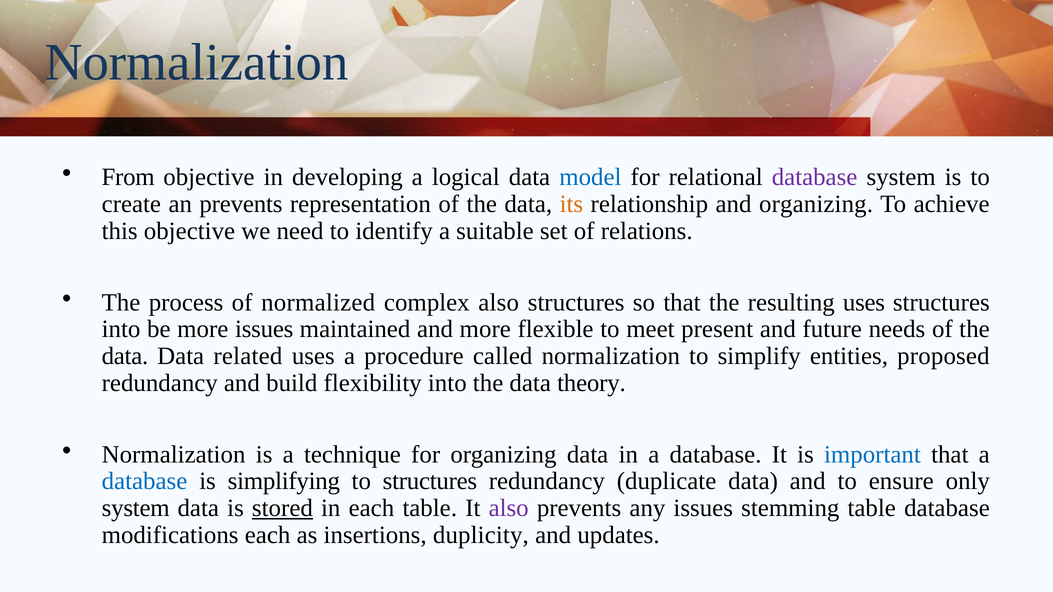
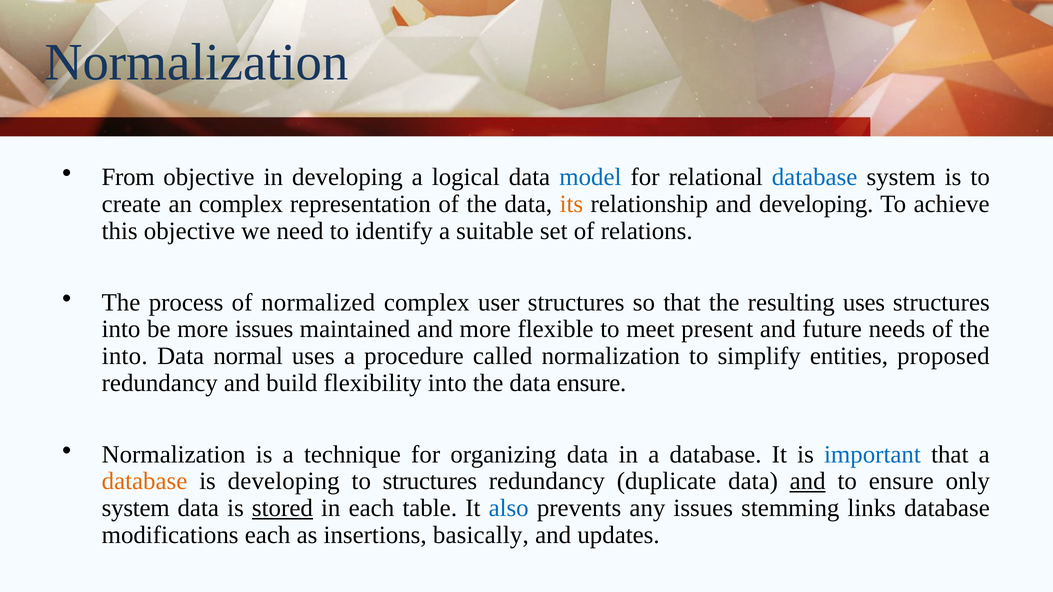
database at (815, 177) colour: purple -> blue
an prevents: prevents -> complex
and organizing: organizing -> developing
complex also: also -> user
data at (125, 356): data -> into
related: related -> normal
data theory: theory -> ensure
database at (145, 482) colour: blue -> orange
is simplifying: simplifying -> developing
and at (808, 482) underline: none -> present
also at (509, 508) colour: purple -> blue
stemming table: table -> links
duplicity: duplicity -> basically
